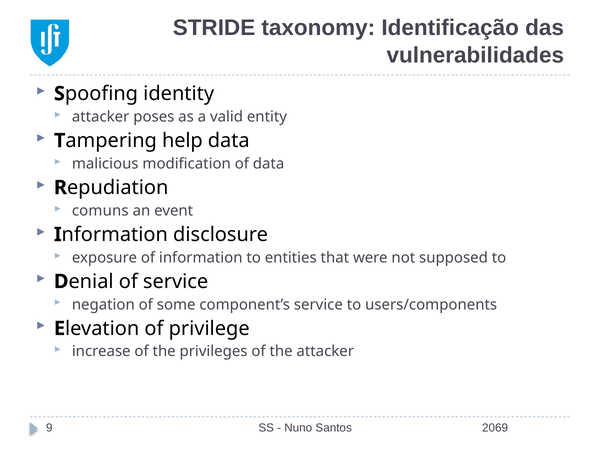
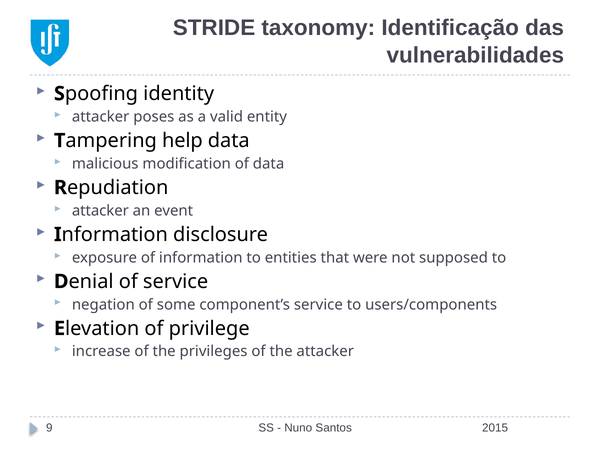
comuns at (100, 211): comuns -> attacker
2069: 2069 -> 2015
